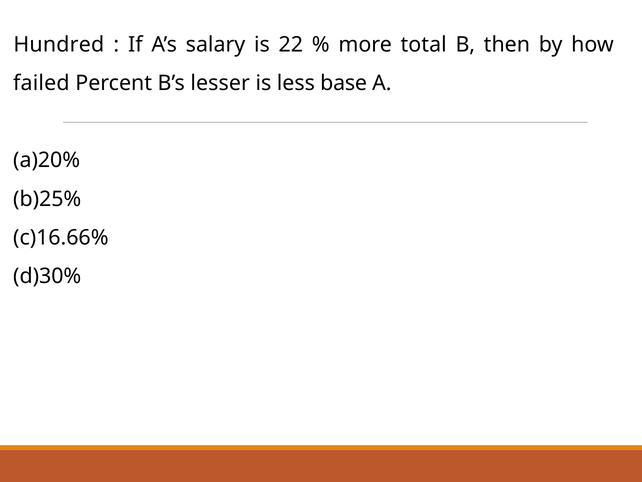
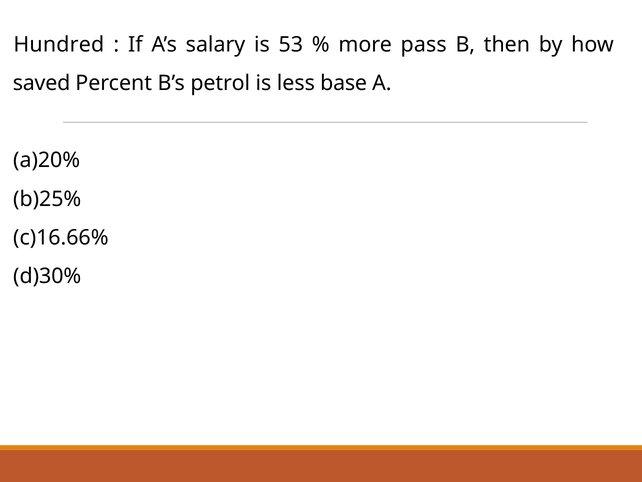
22: 22 -> 53
total: total -> pass
failed: failed -> saved
lesser: lesser -> petrol
